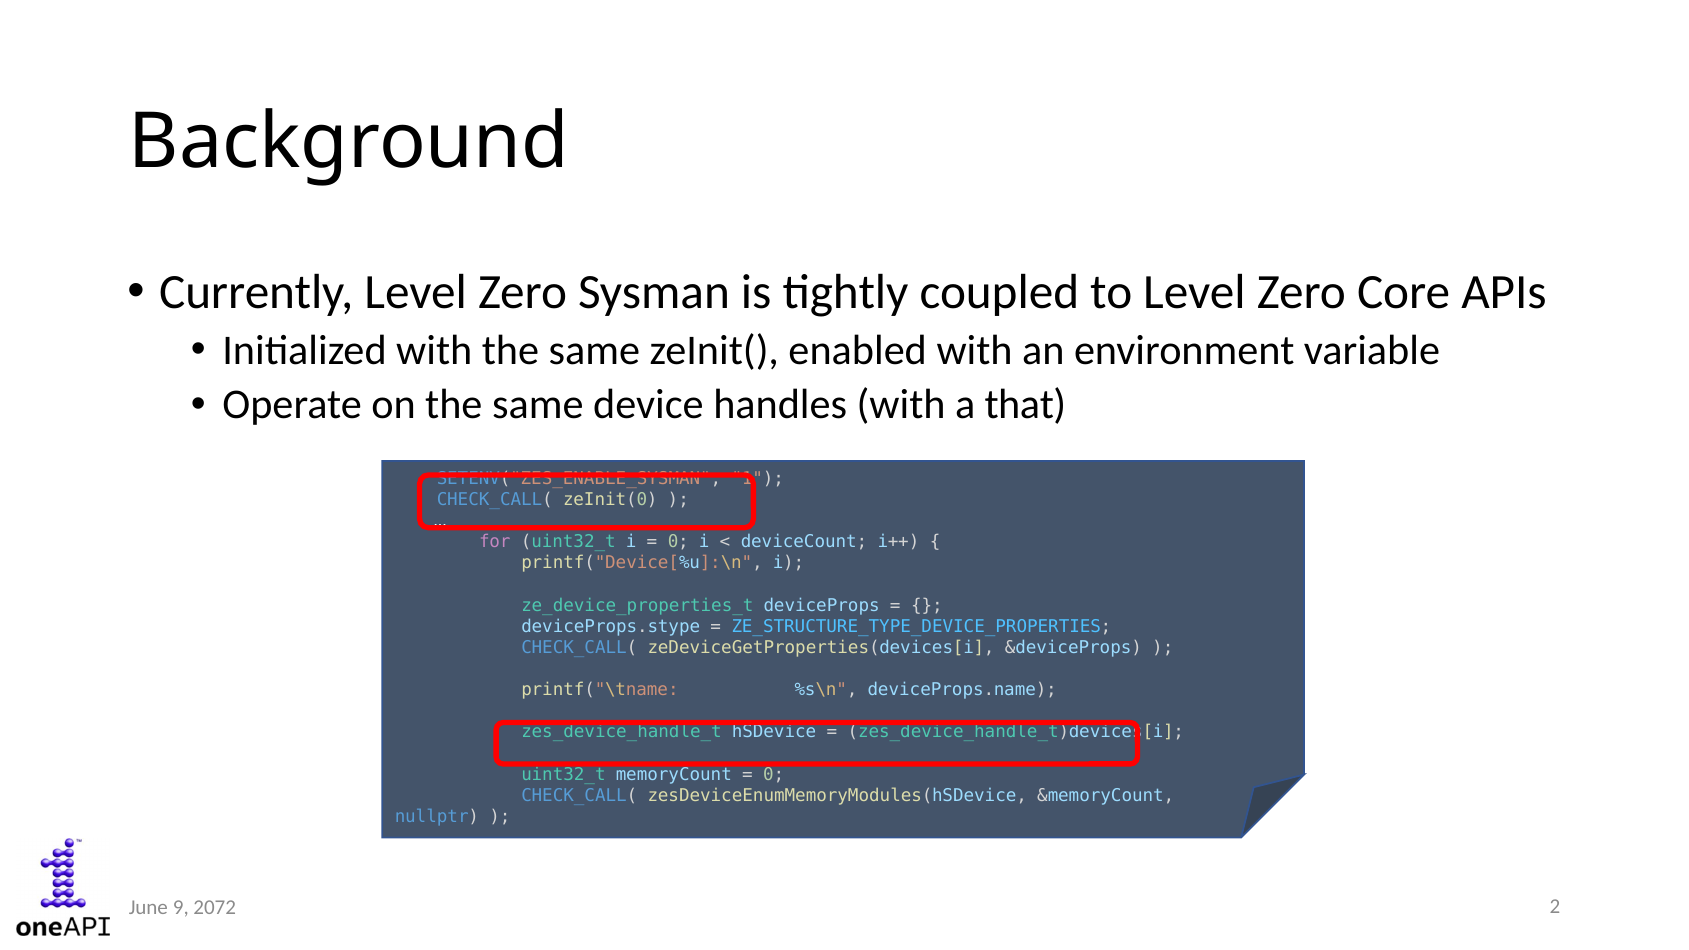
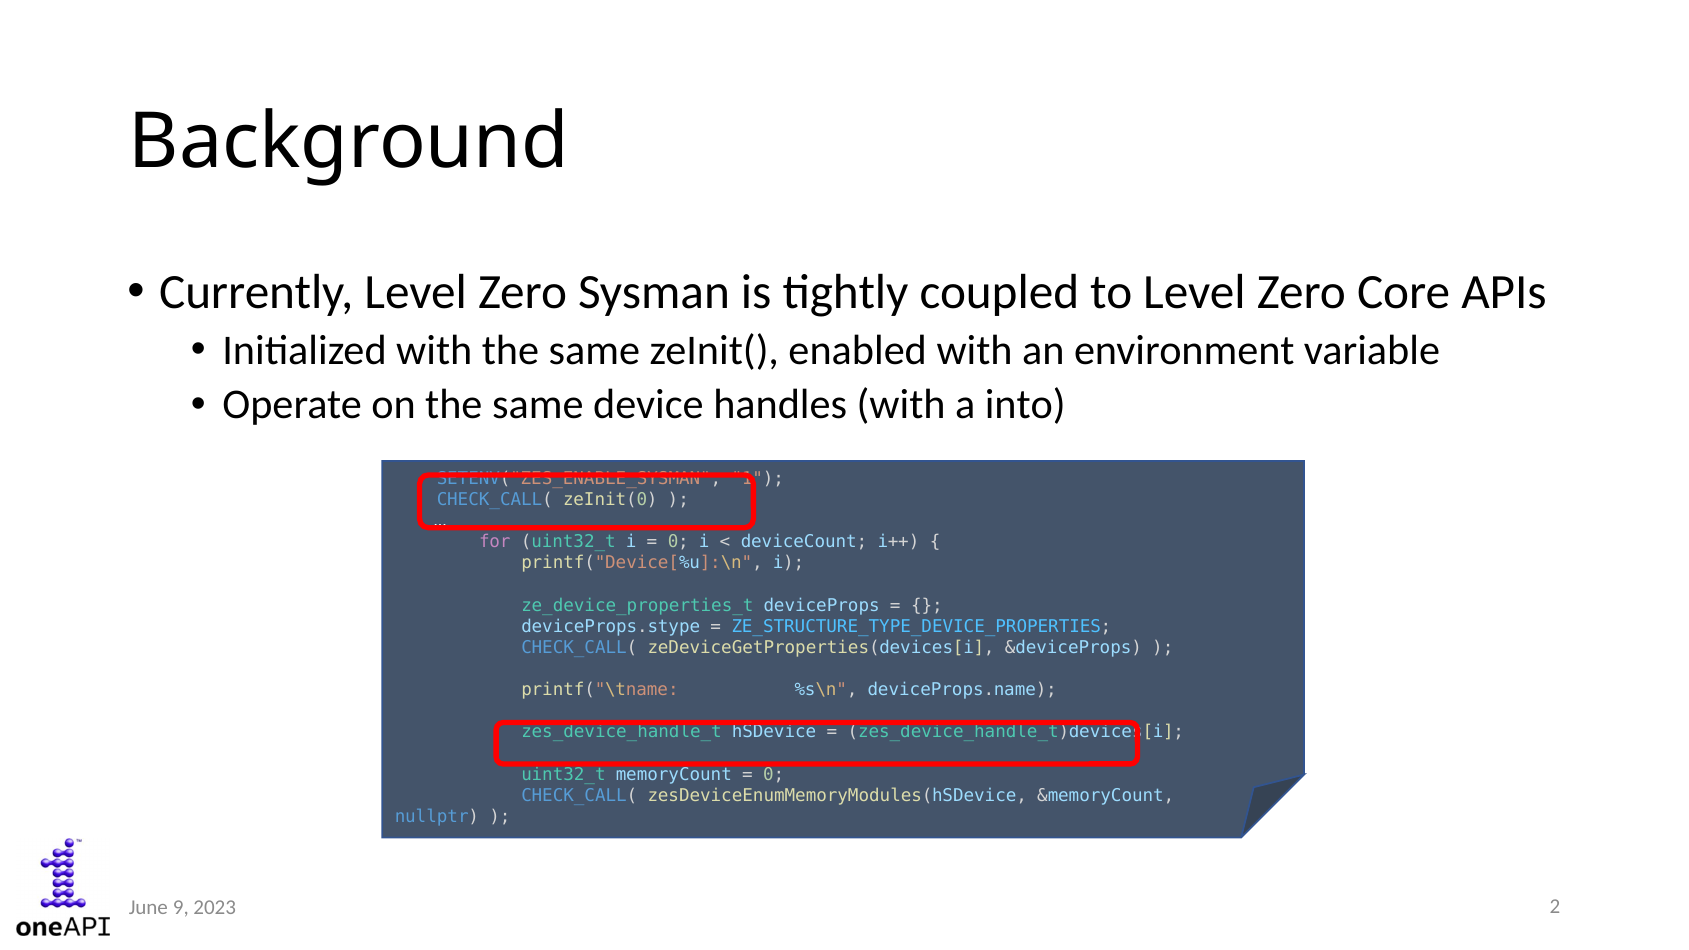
that: that -> into
2072: 2072 -> 2023
